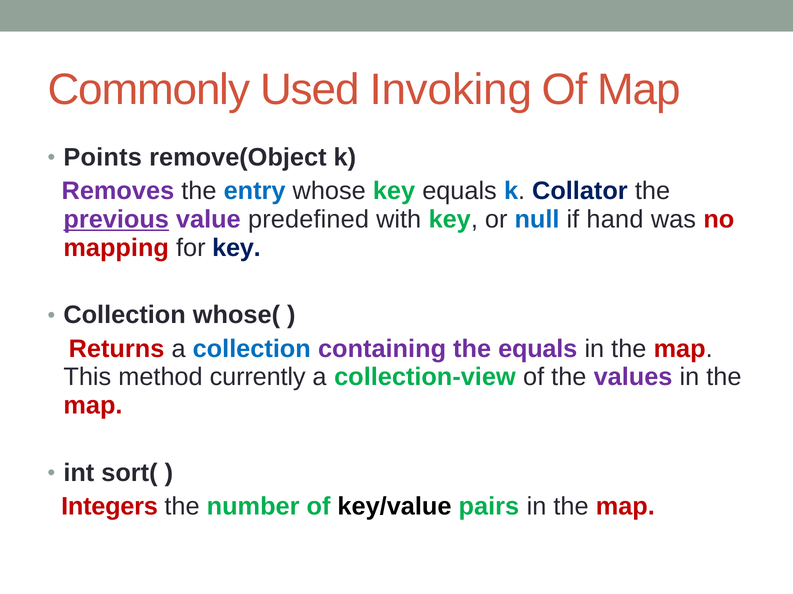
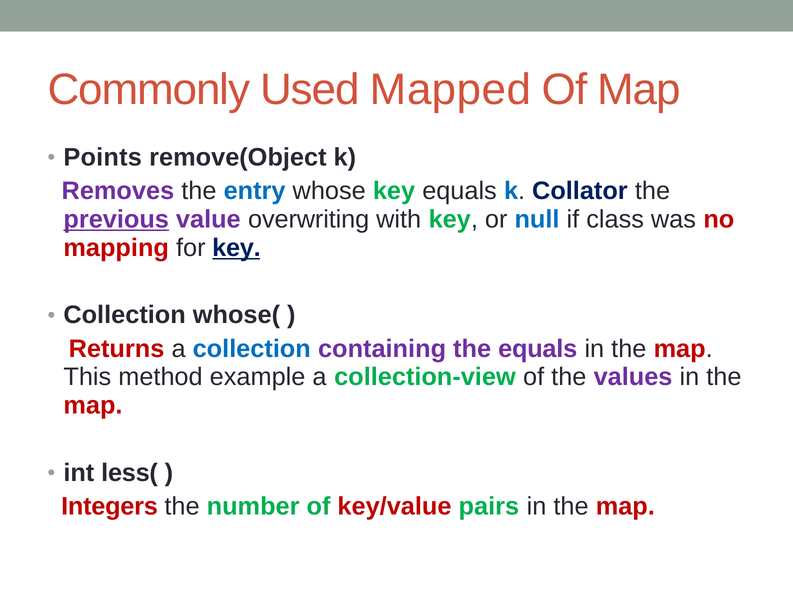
Invoking: Invoking -> Mapped
predefined: predefined -> overwriting
hand: hand -> class
key at (236, 248) underline: none -> present
currently: currently -> example
sort(: sort( -> less(
key/value colour: black -> red
